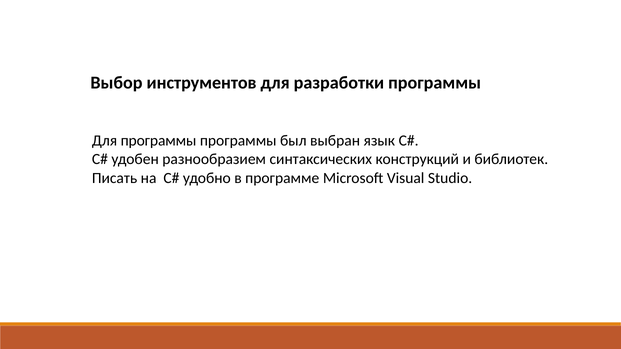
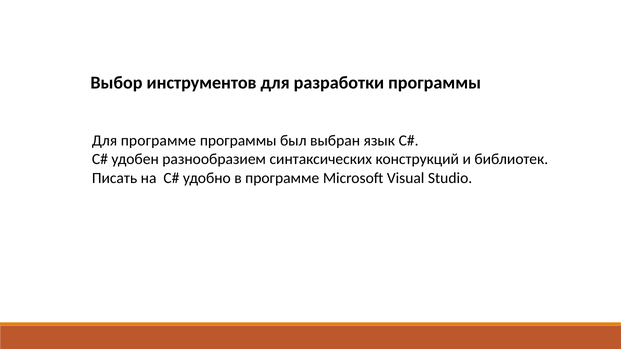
Для программы: программы -> программе
